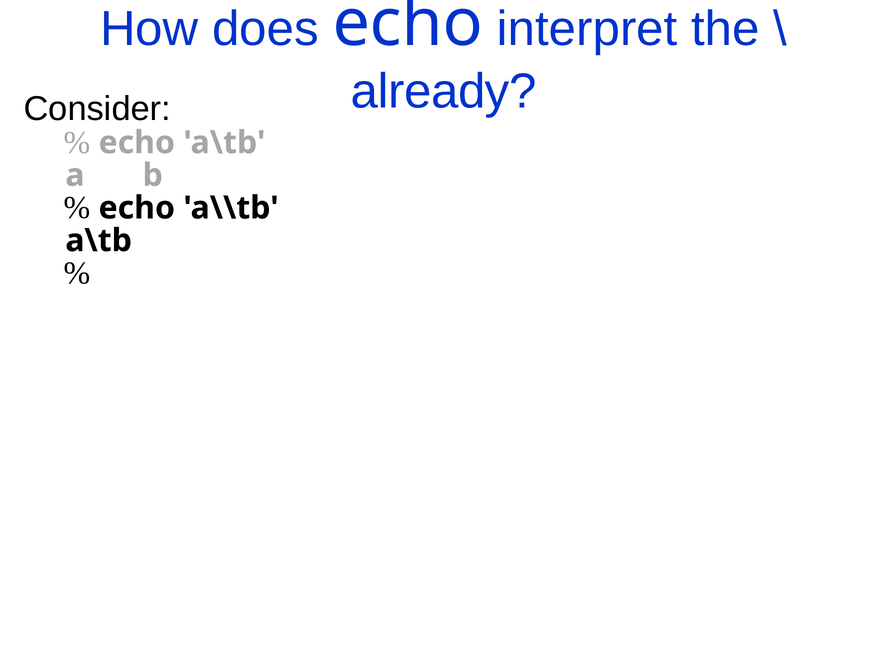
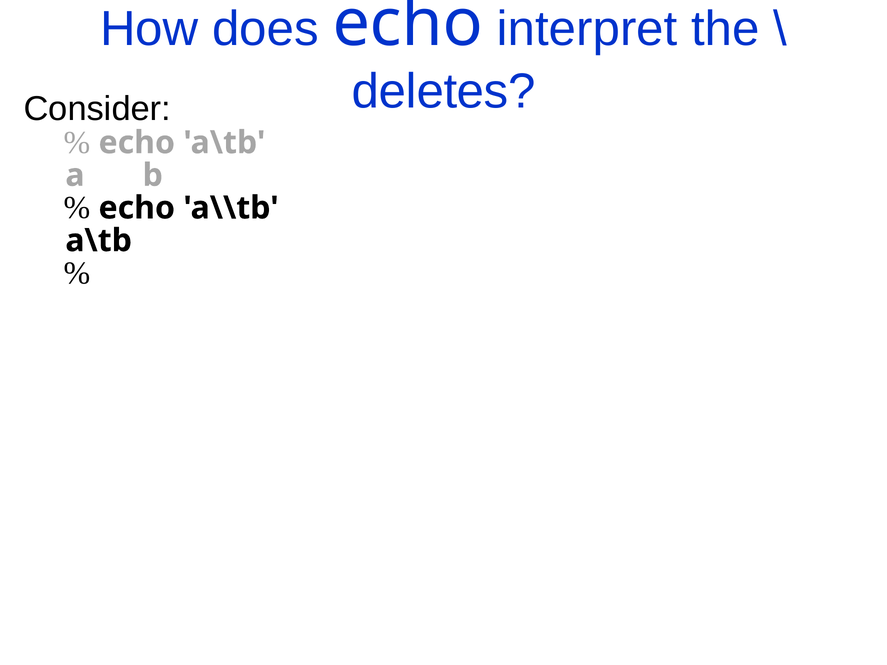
already: already -> deletes
